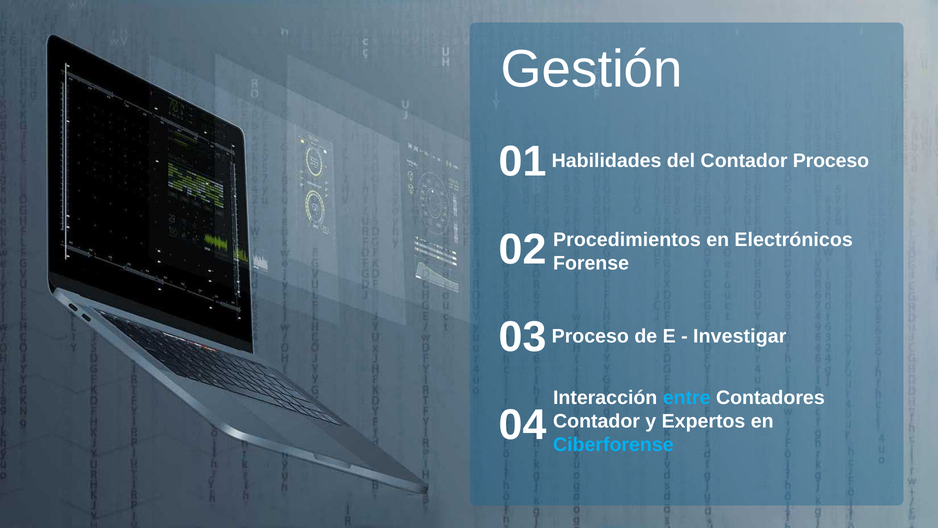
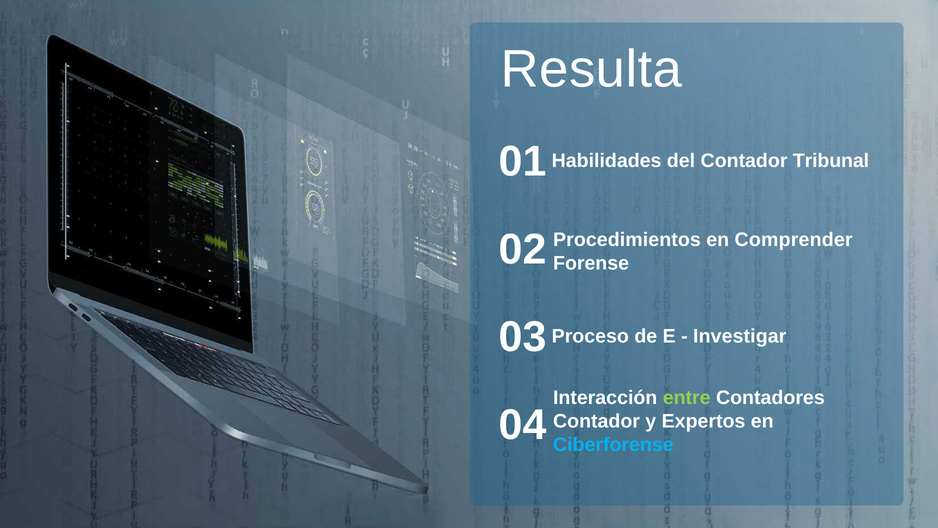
Gestión: Gestión -> Resulta
Contador Proceso: Proceso -> Tribunal
Electrónicos: Electrónicos -> Comprender
entre colour: light blue -> light green
